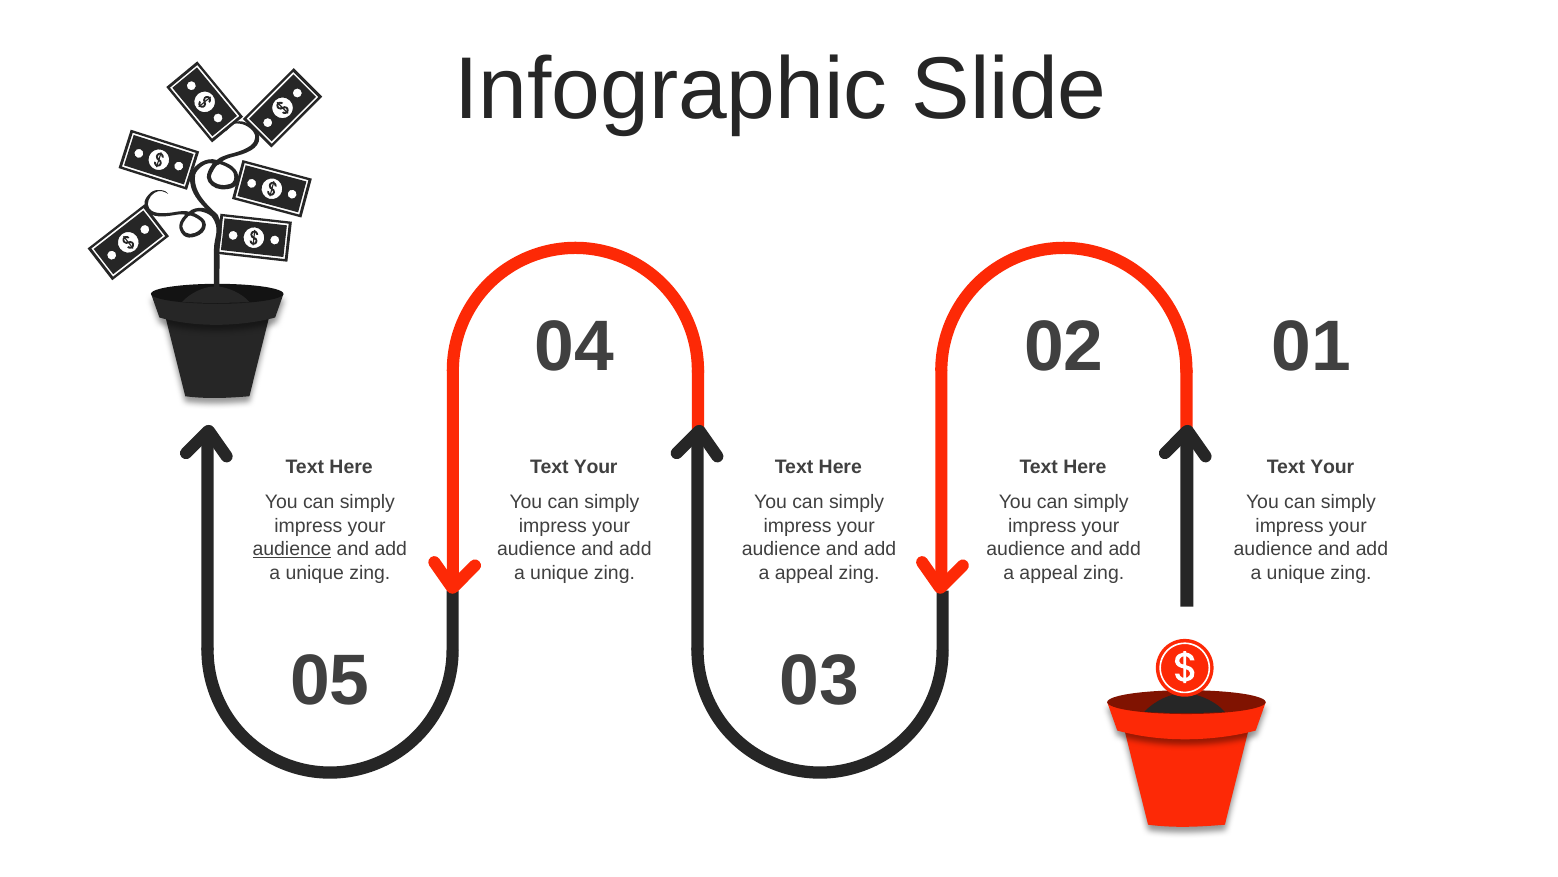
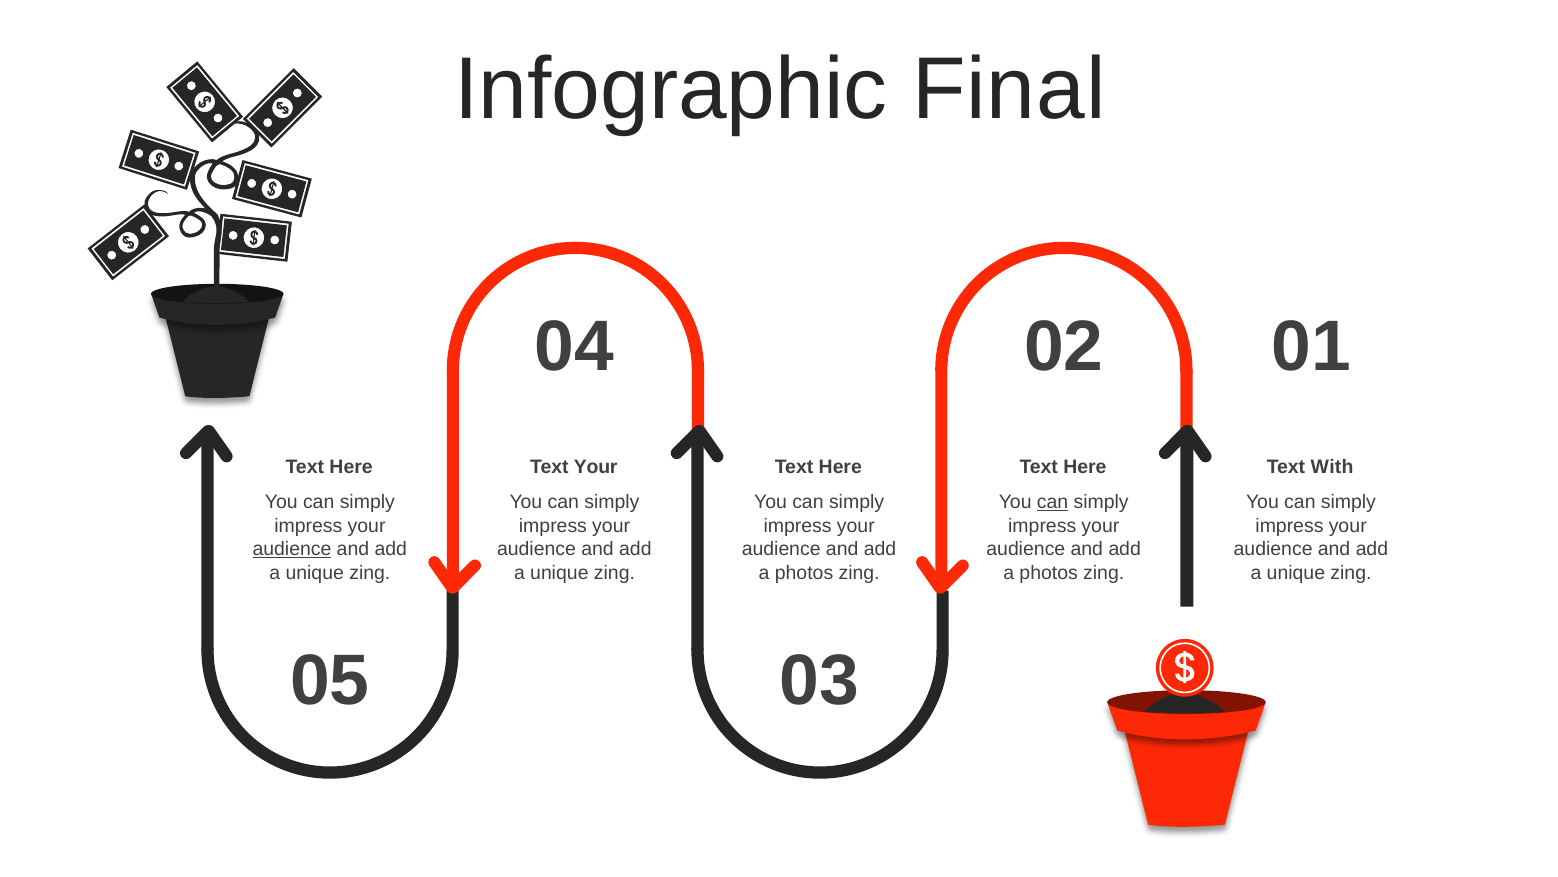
Slide: Slide -> Final
Your at (1332, 467): Your -> With
can at (1053, 502) underline: none -> present
appeal at (804, 572): appeal -> photos
appeal at (1049, 572): appeal -> photos
